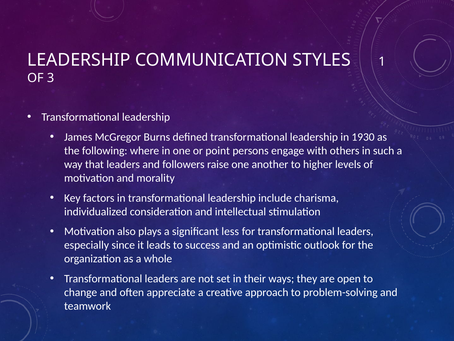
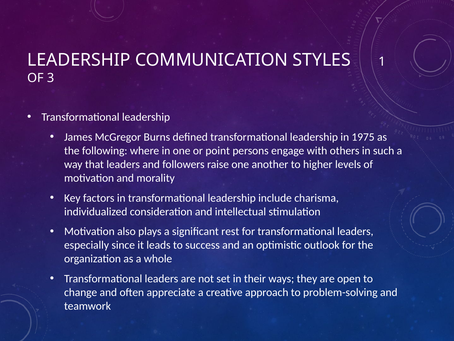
1930: 1930 -> 1975
less: less -> rest
